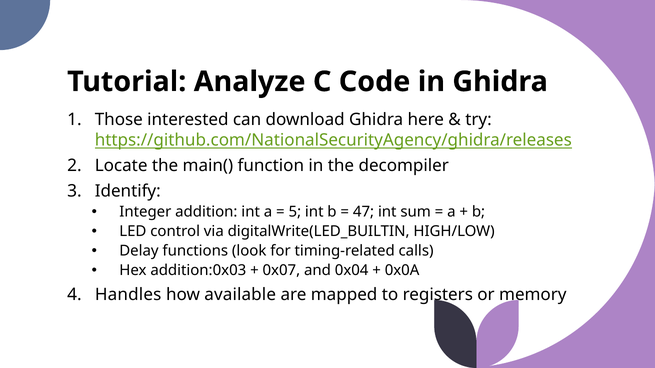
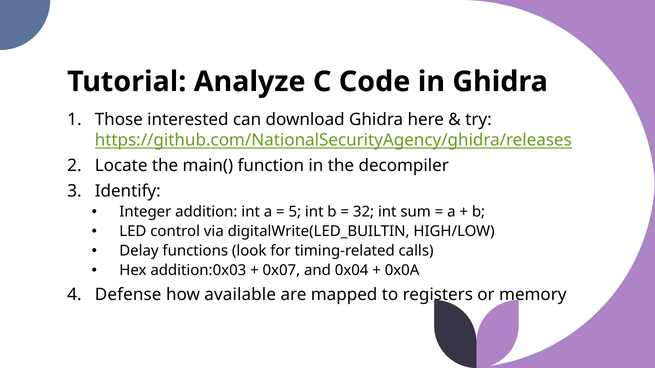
47: 47 -> 32
Handles: Handles -> Defense
